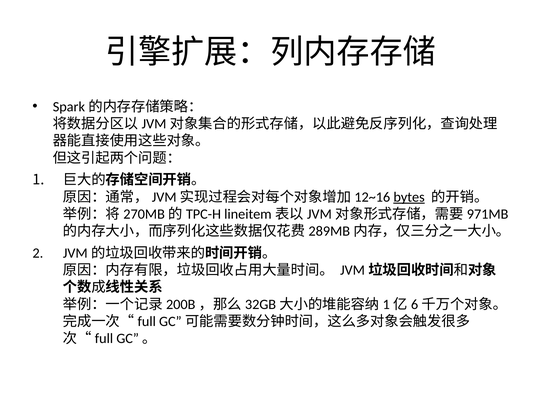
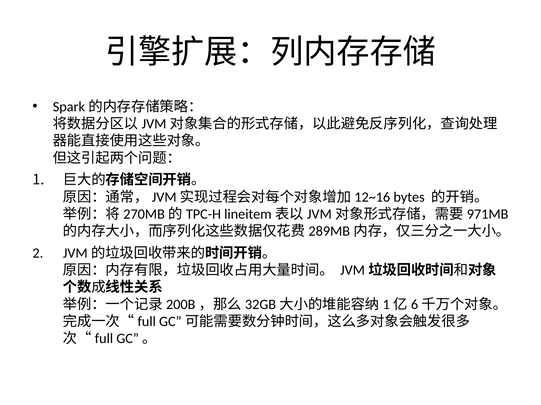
bytes underline: present -> none
